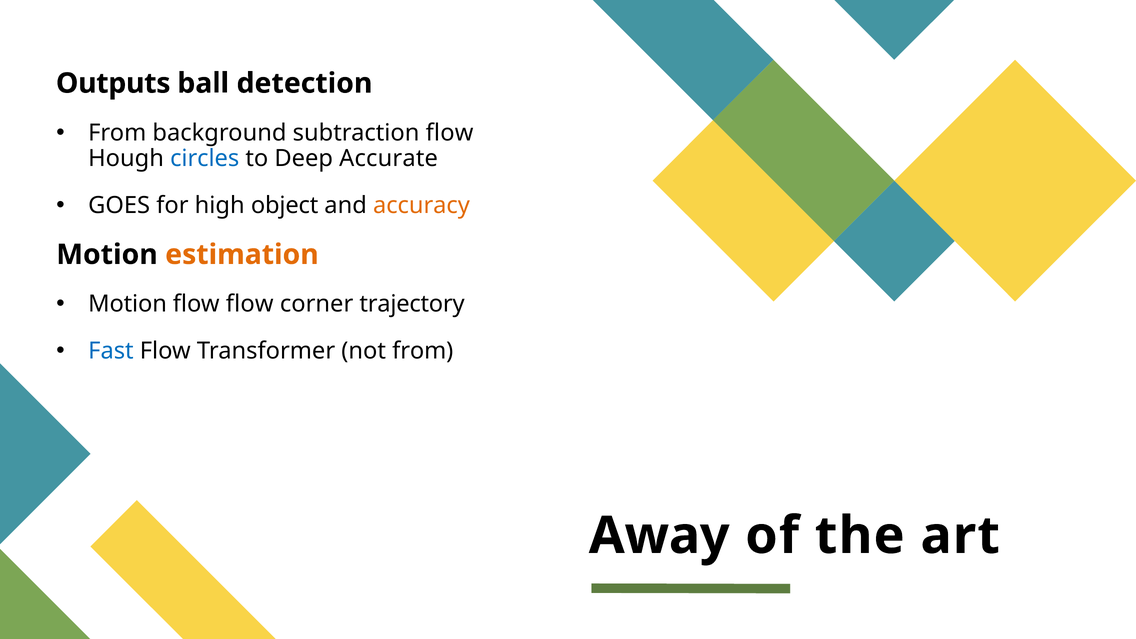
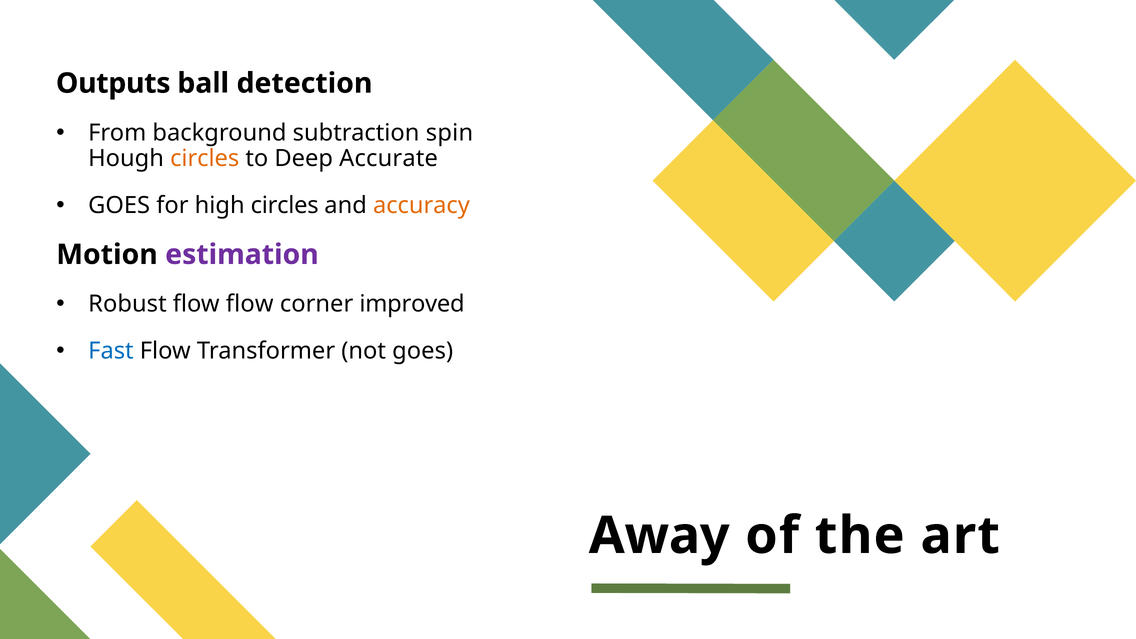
subtraction flow: flow -> spin
circles at (205, 158) colour: blue -> orange
high object: object -> circles
estimation colour: orange -> purple
Motion at (128, 304): Motion -> Robust
trajectory: trajectory -> improved
not from: from -> goes
